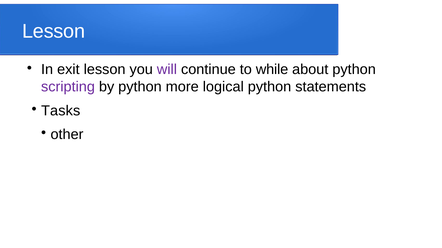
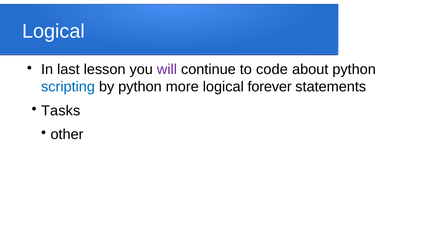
Lesson at (54, 31): Lesson -> Logical
exit: exit -> last
while: while -> code
scripting colour: purple -> blue
logical python: python -> forever
